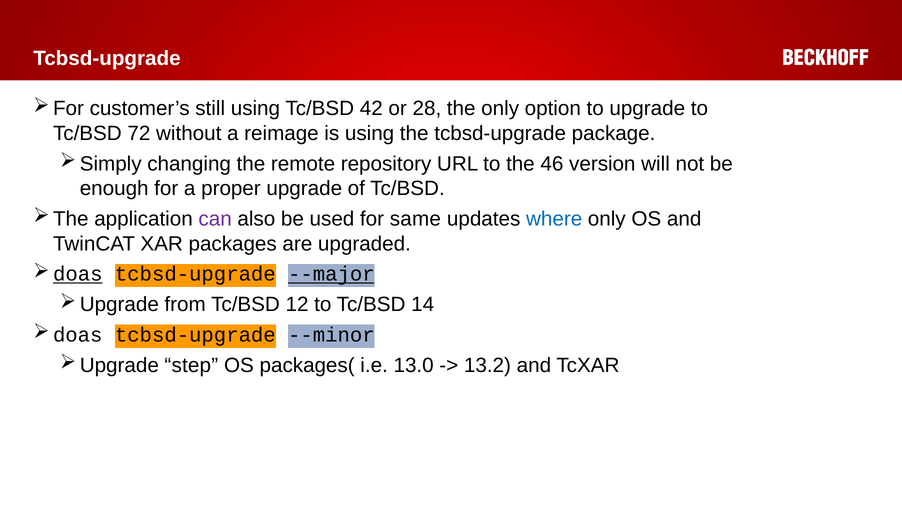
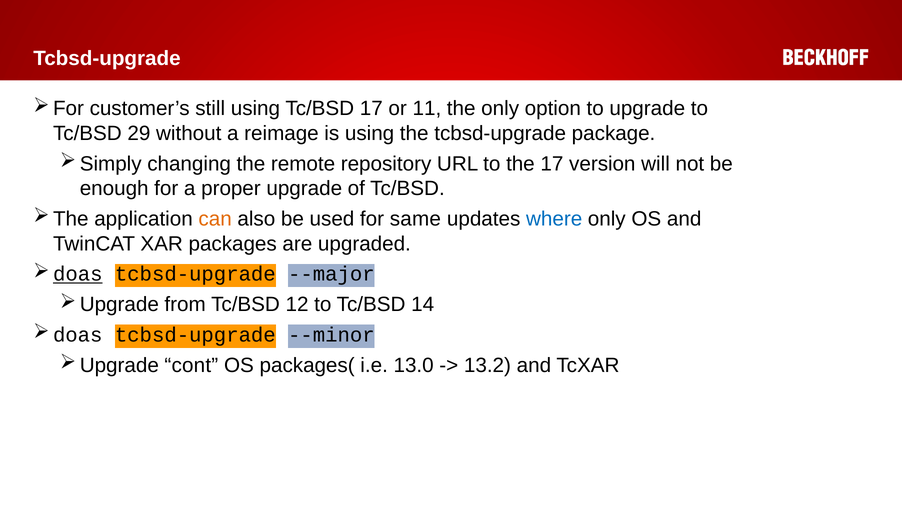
Tc/BSD 42: 42 -> 17
28: 28 -> 11
72: 72 -> 29
the 46: 46 -> 17
can colour: purple -> orange
--major underline: present -> none
step: step -> cont
